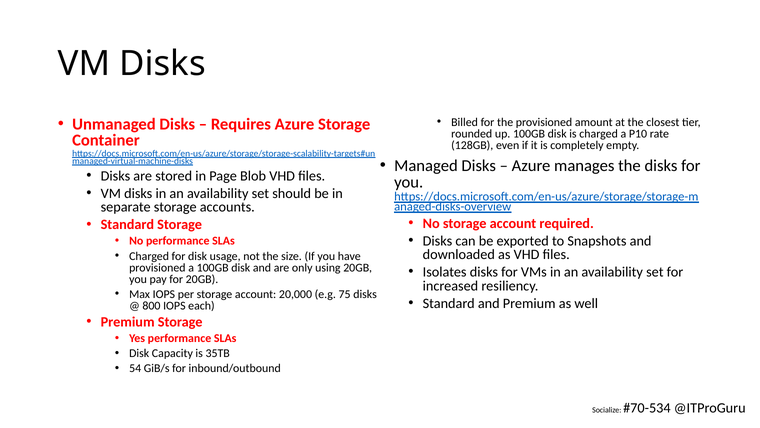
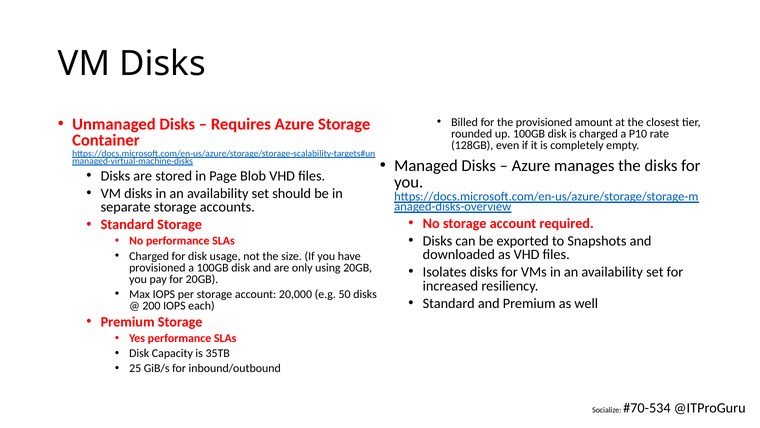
75: 75 -> 50
800: 800 -> 200
54: 54 -> 25
